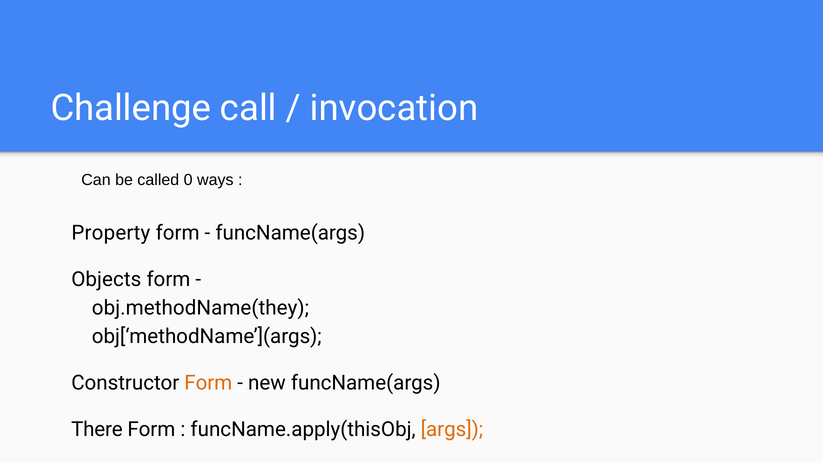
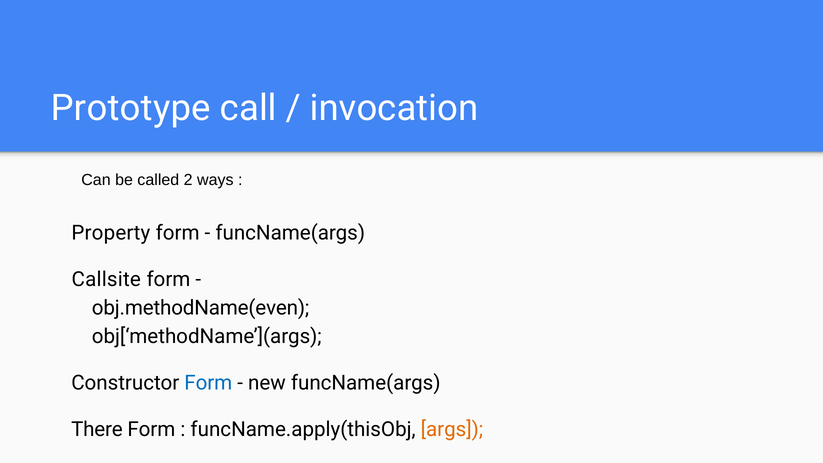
Challenge: Challenge -> Prototype
0: 0 -> 2
Objects: Objects -> Callsite
obj.methodName(they: obj.methodName(they -> obj.methodName(even
Form at (208, 383) colour: orange -> blue
